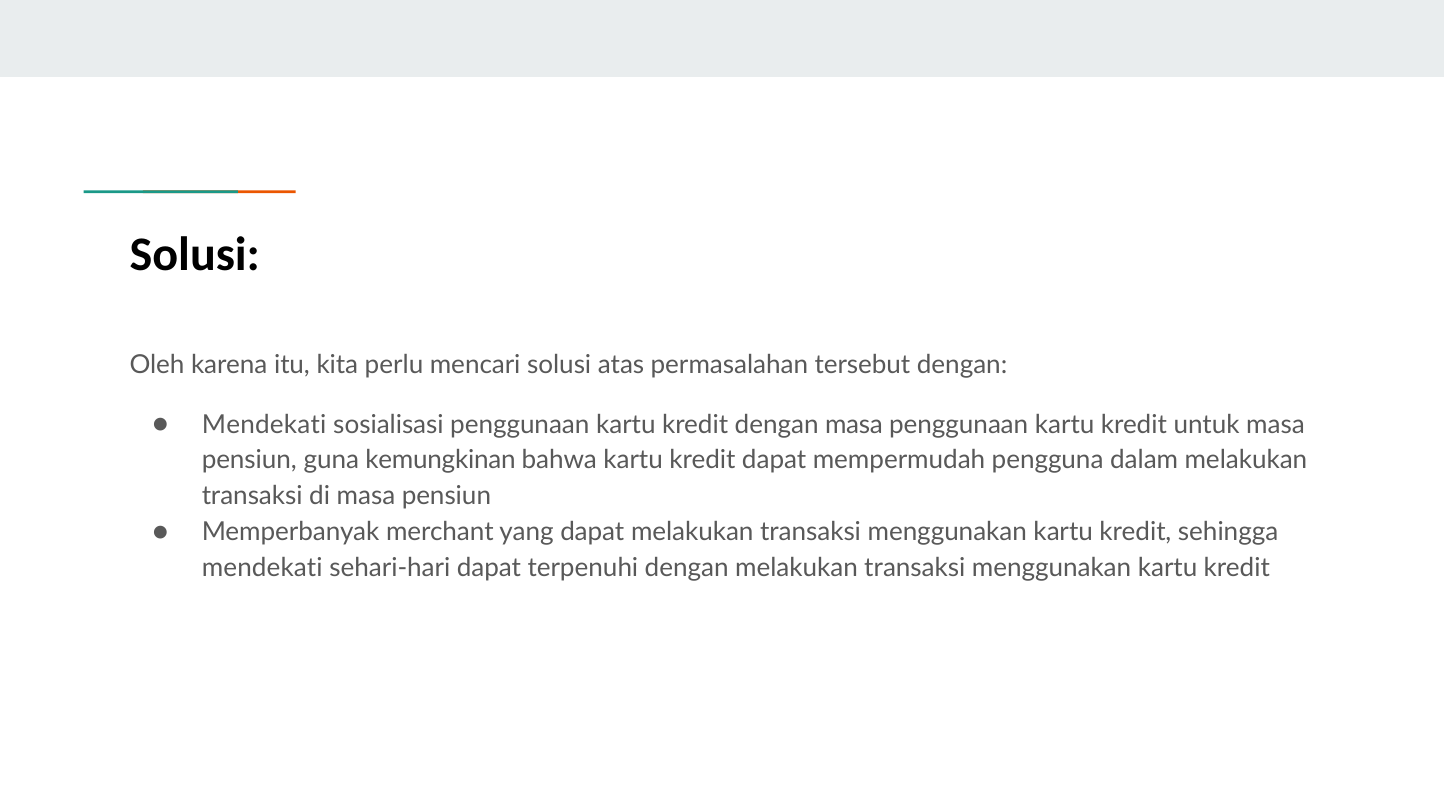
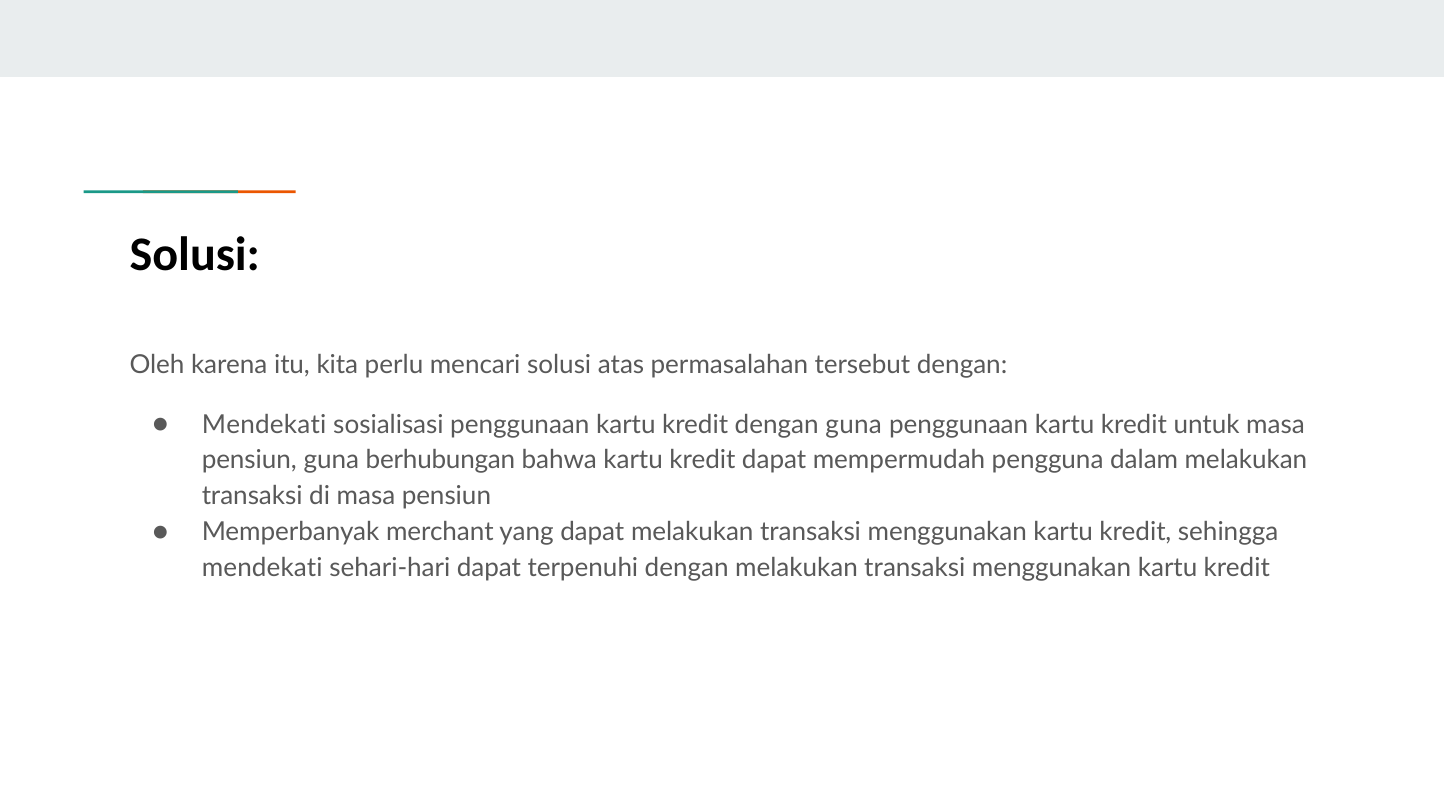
dengan masa: masa -> guna
kemungkinan: kemungkinan -> berhubungan
